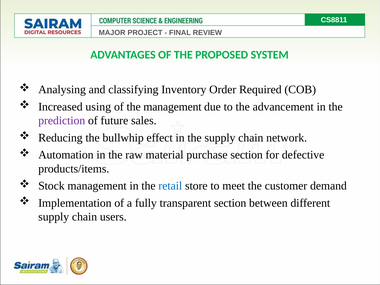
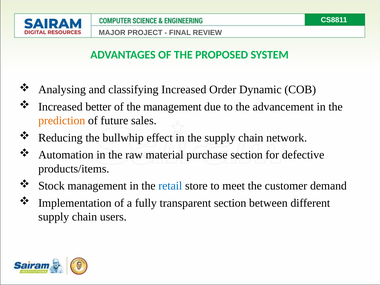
classifying Inventory: Inventory -> Increased
Required: Required -> Dynamic
using: using -> better
prediction colour: purple -> orange
